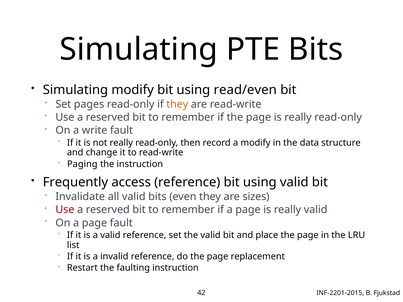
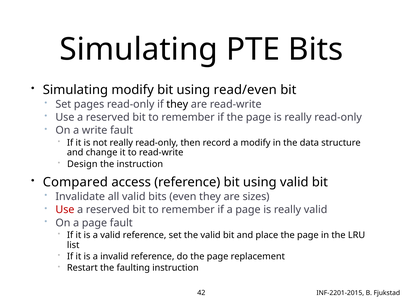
they at (177, 104) colour: orange -> black
Paging: Paging -> Design
Frequently: Frequently -> Compared
